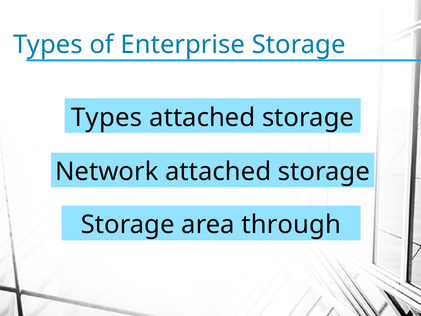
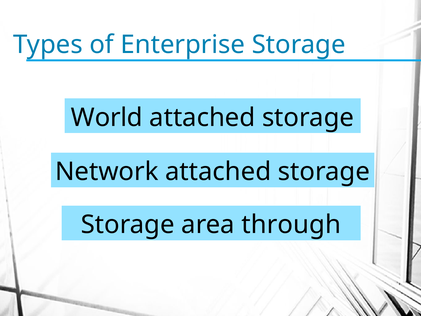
Types at (107, 117): Types -> World
